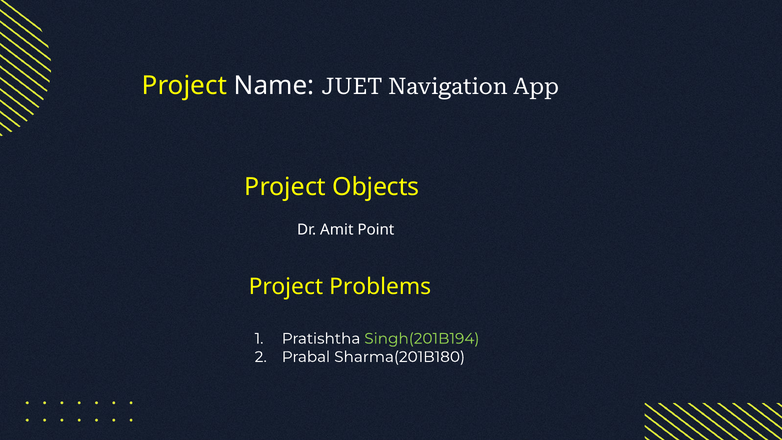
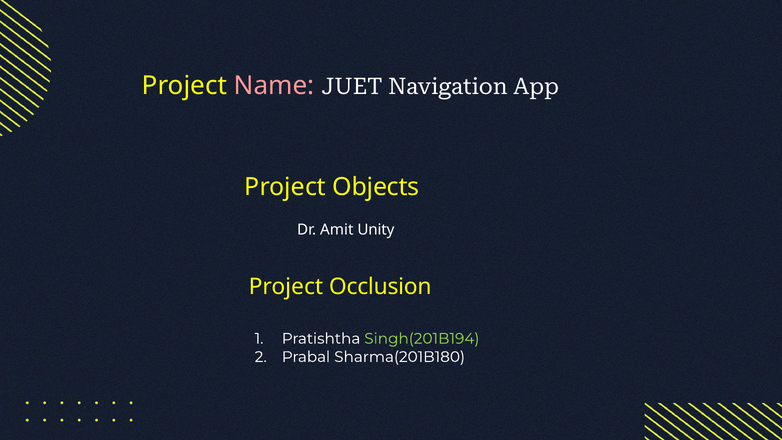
Name colour: white -> pink
Point: Point -> Unity
Problems: Problems -> Occlusion
